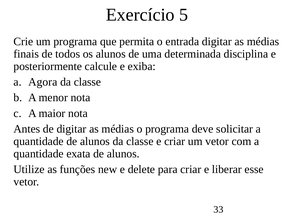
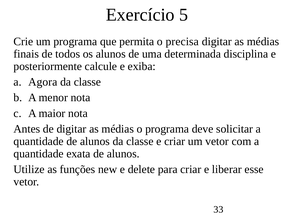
entrada: entrada -> precisa
